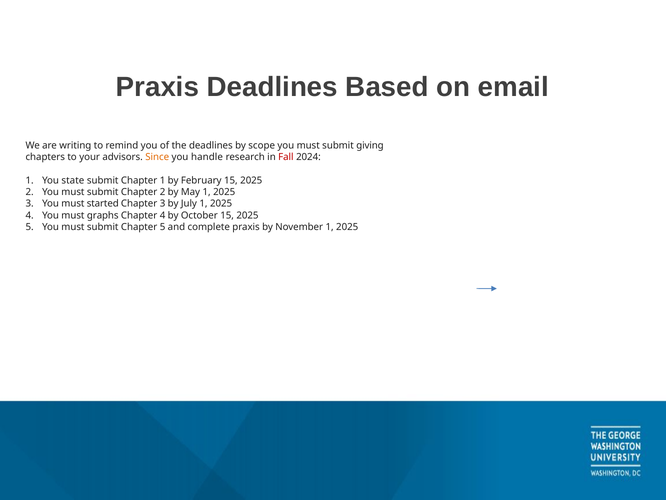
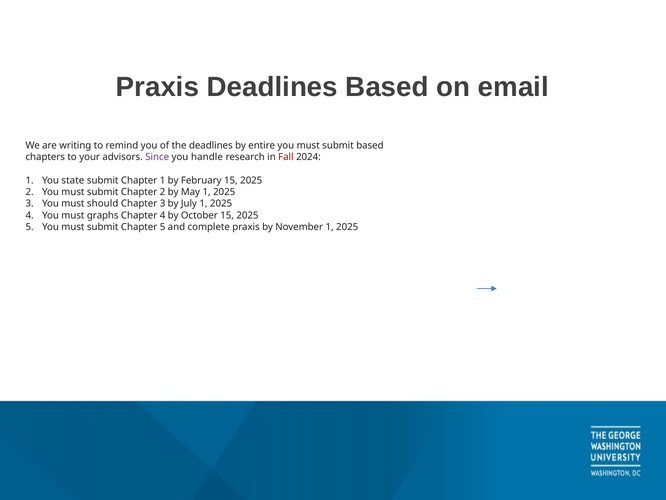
scope: scope -> entire
submit giving: giving -> based
Since colour: orange -> purple
started: started -> should
